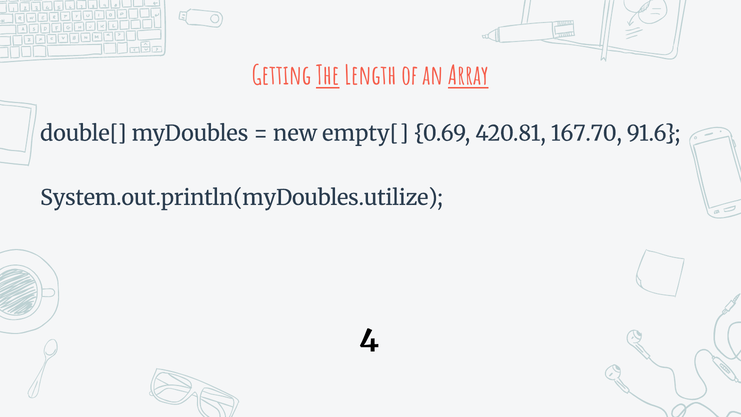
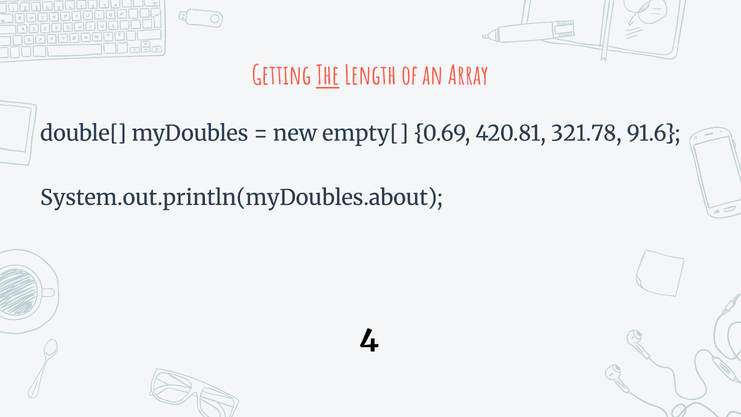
Array underline: present -> none
167.70: 167.70 -> 321.78
System.out.println(myDoubles.utilize: System.out.println(myDoubles.utilize -> System.out.println(myDoubles.about
